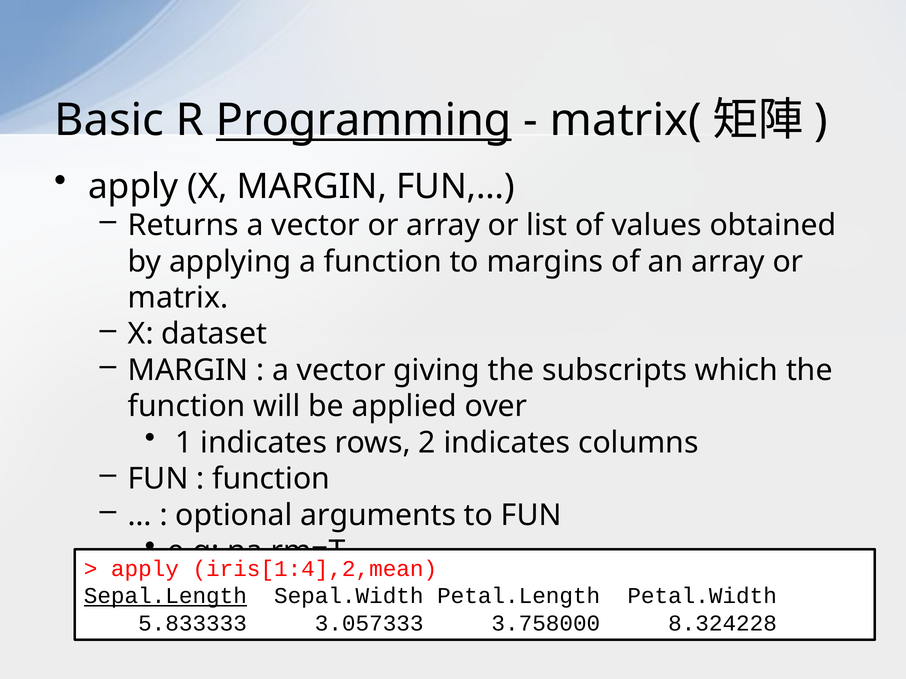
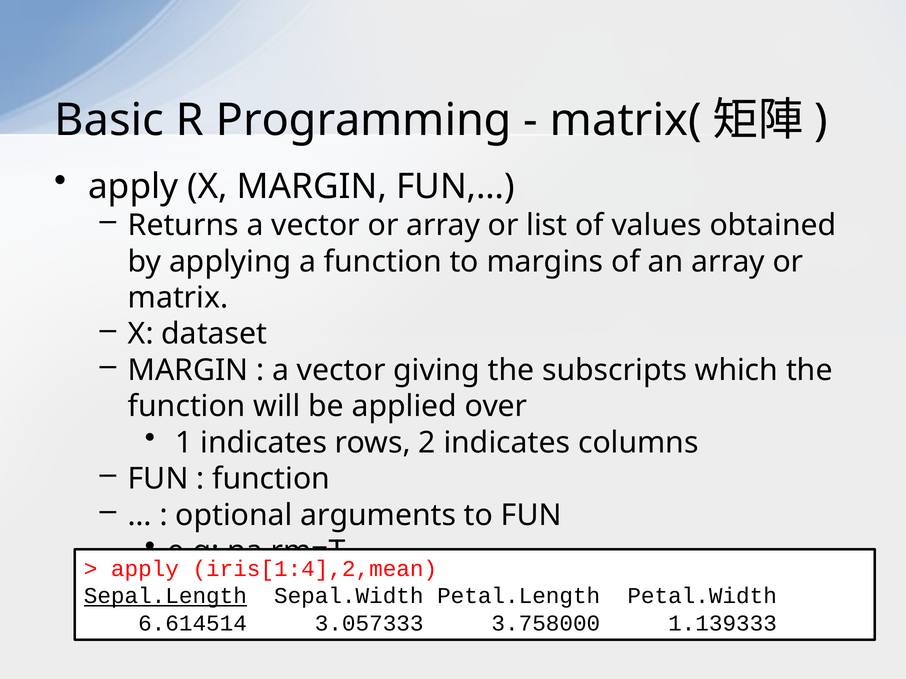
Programming underline: present -> none
5.833333: 5.833333 -> 6.614514
8.324228: 8.324228 -> 1.139333
